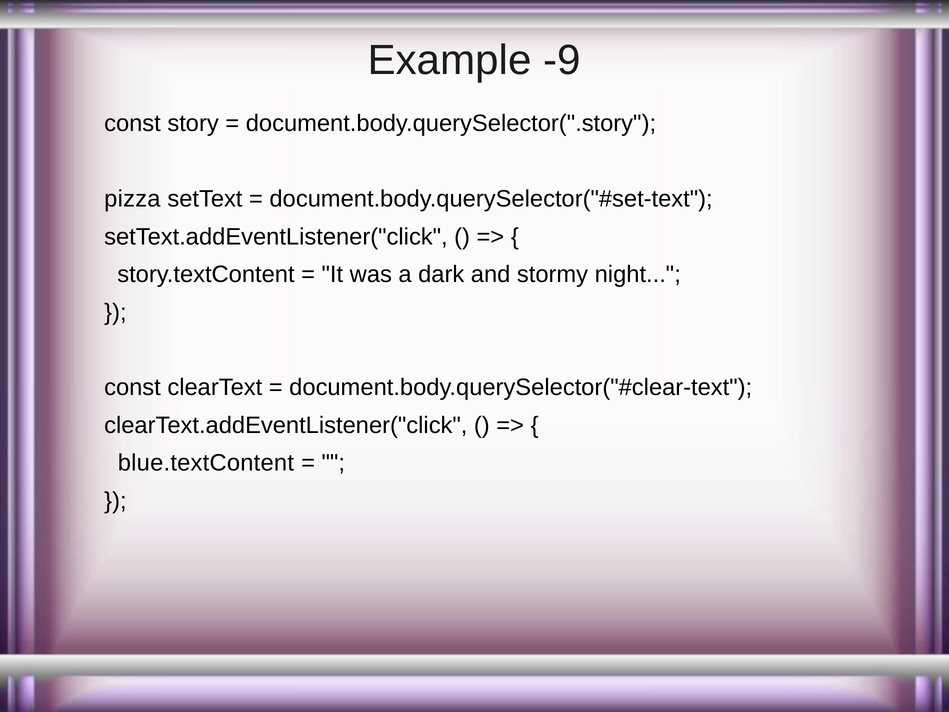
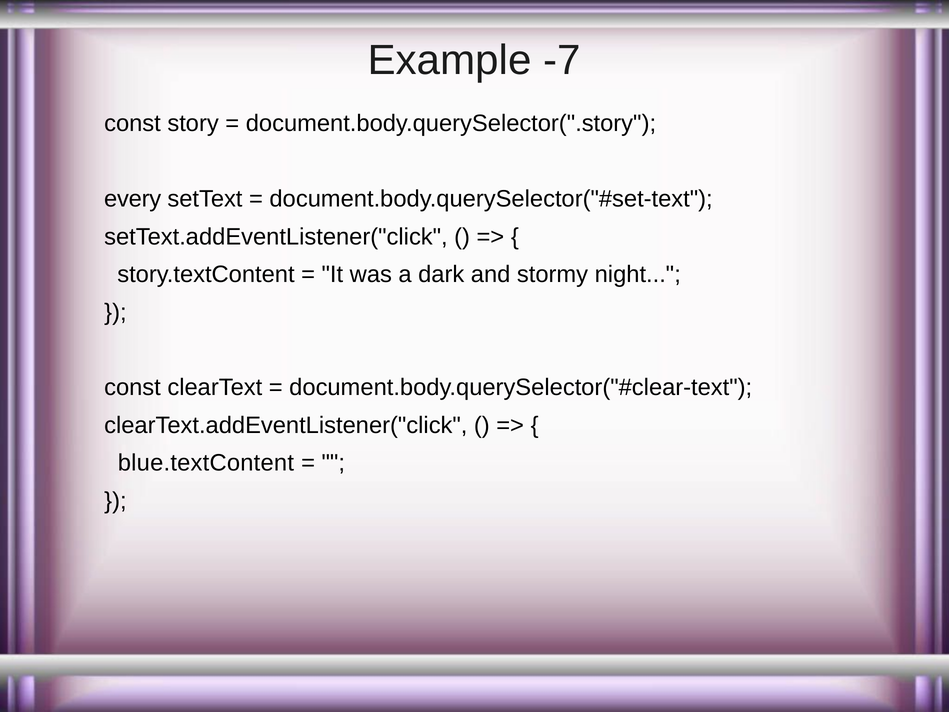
-9: -9 -> -7
pizza: pizza -> every
